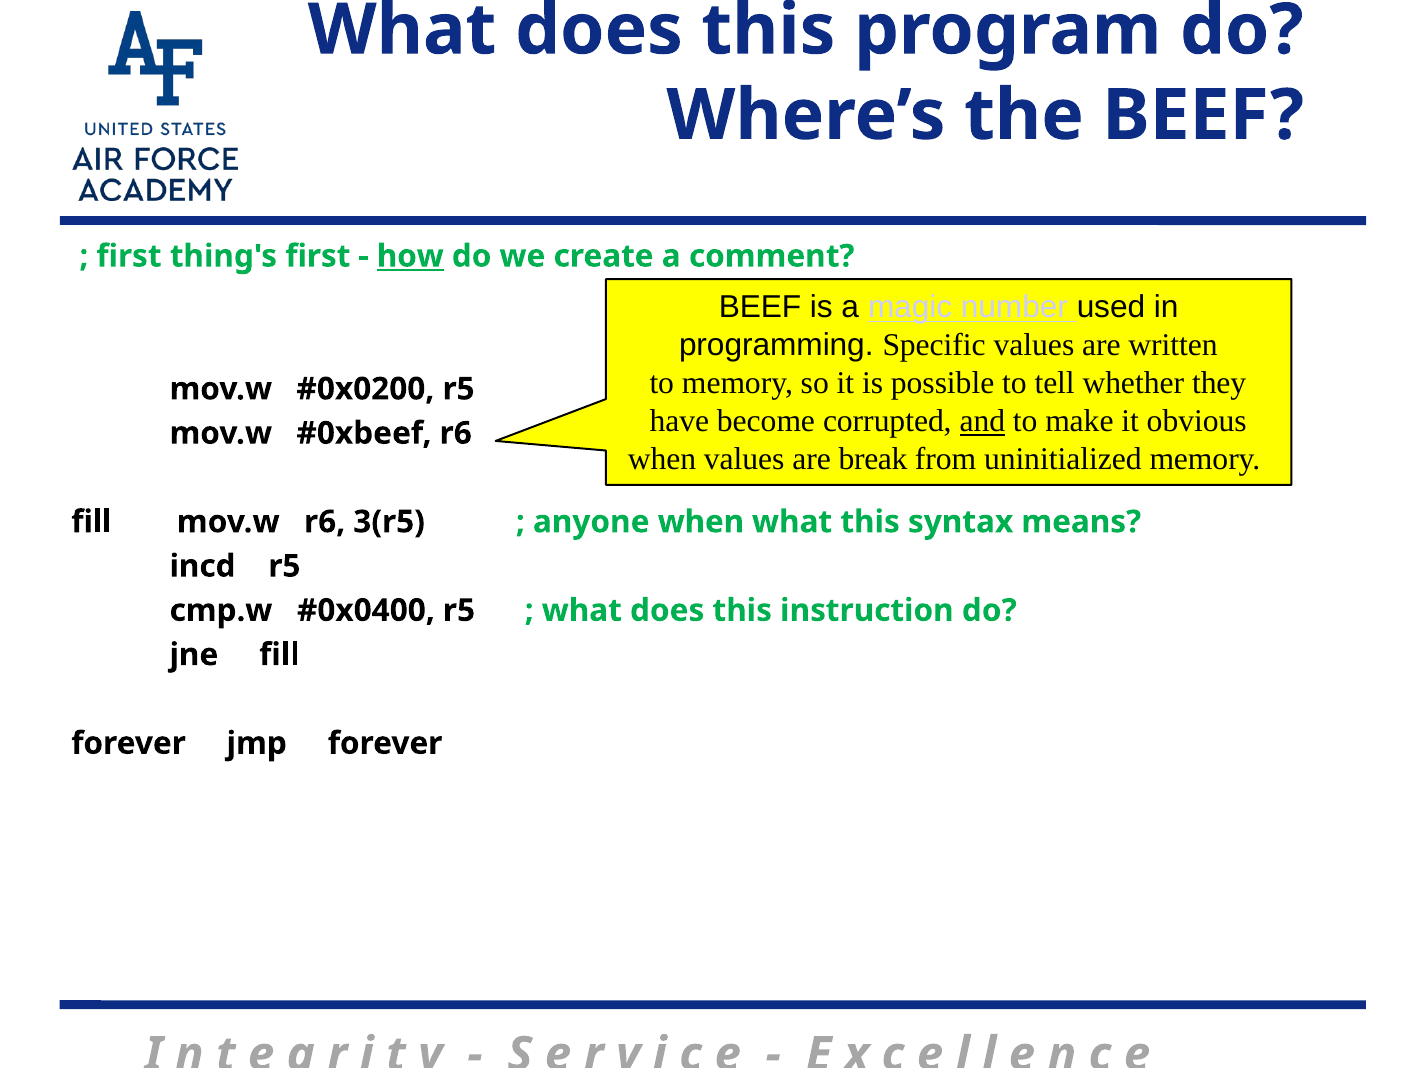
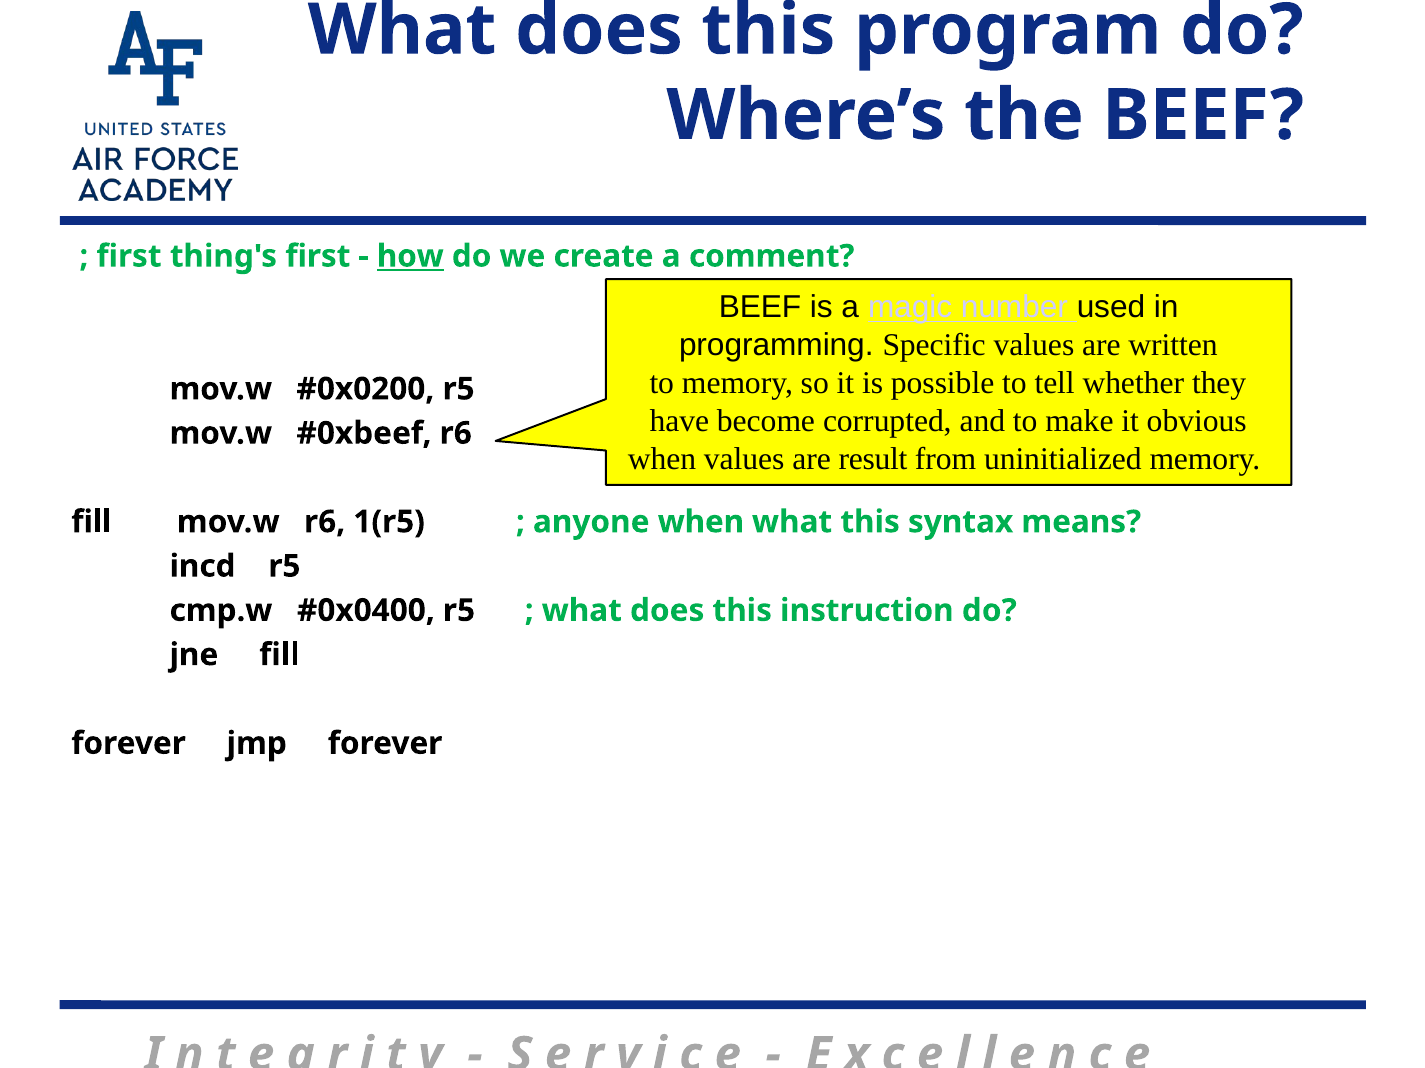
and underline: present -> none
break: break -> result
3(r5: 3(r5 -> 1(r5
